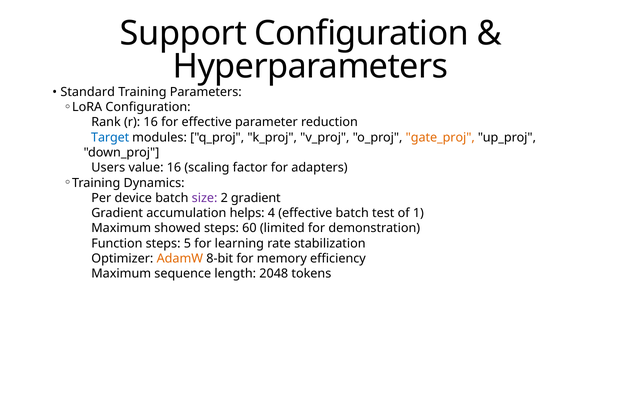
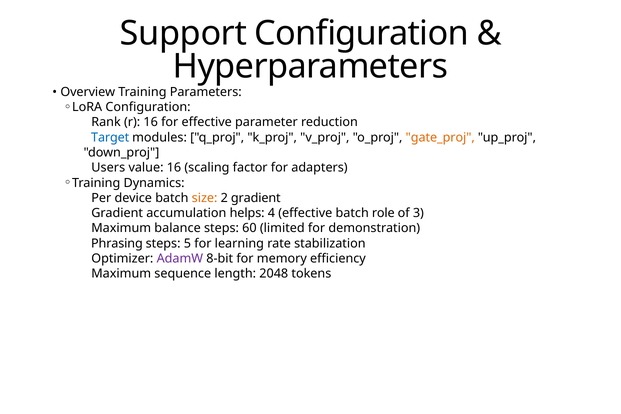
Standard: Standard -> Overview
size colour: purple -> orange
test: test -> role
1: 1 -> 3
showed: showed -> balance
Function: Function -> Phrasing
AdamW colour: orange -> purple
